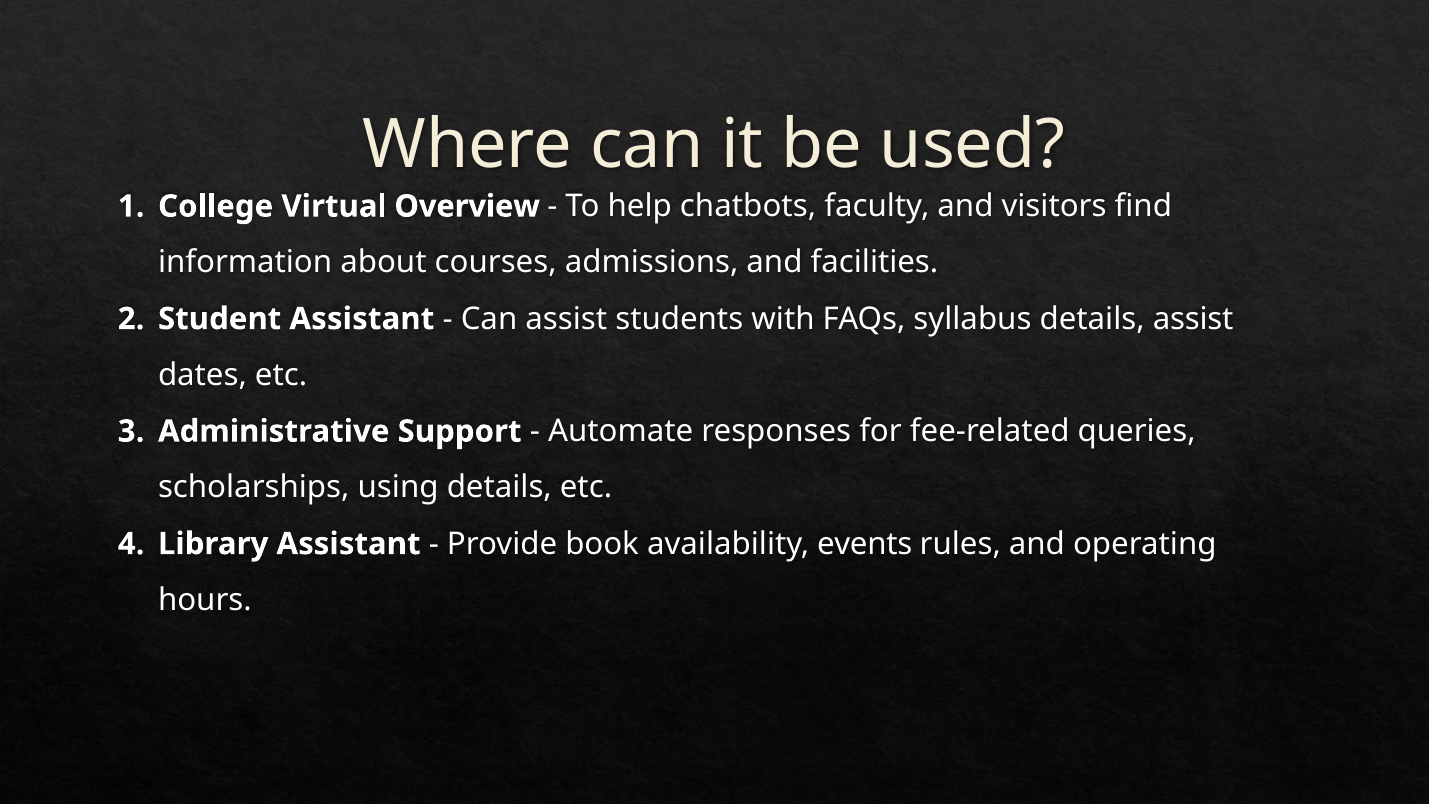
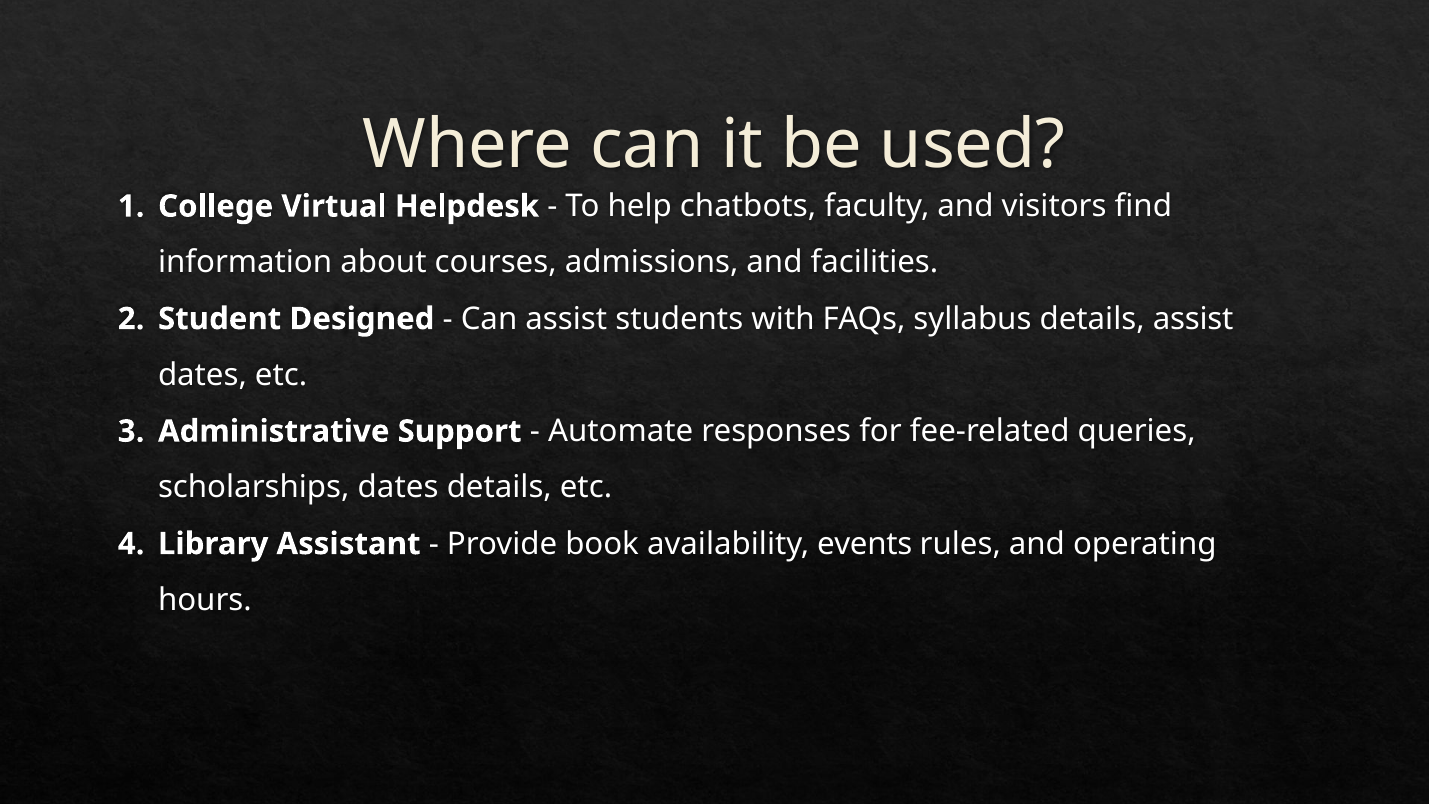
Overview: Overview -> Helpdesk
Student Assistant: Assistant -> Designed
scholarships using: using -> dates
